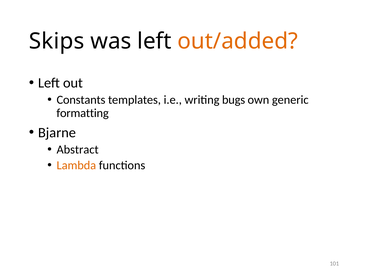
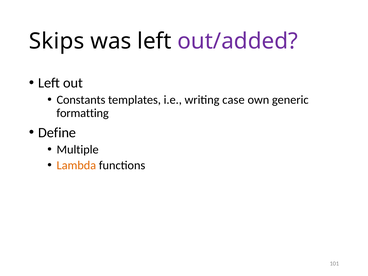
out/added colour: orange -> purple
bugs: bugs -> case
Bjarne: Bjarne -> Define
Abstract: Abstract -> Multiple
